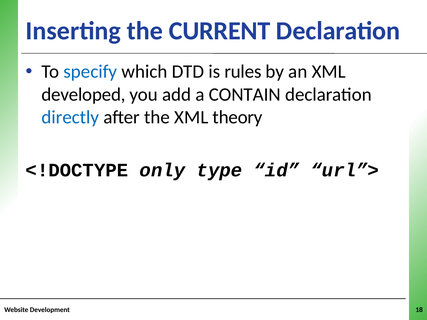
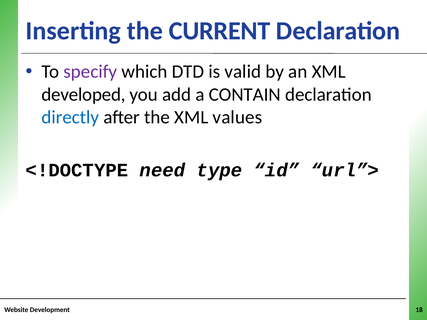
specify colour: blue -> purple
rules: rules -> valid
theory: theory -> values
only: only -> need
